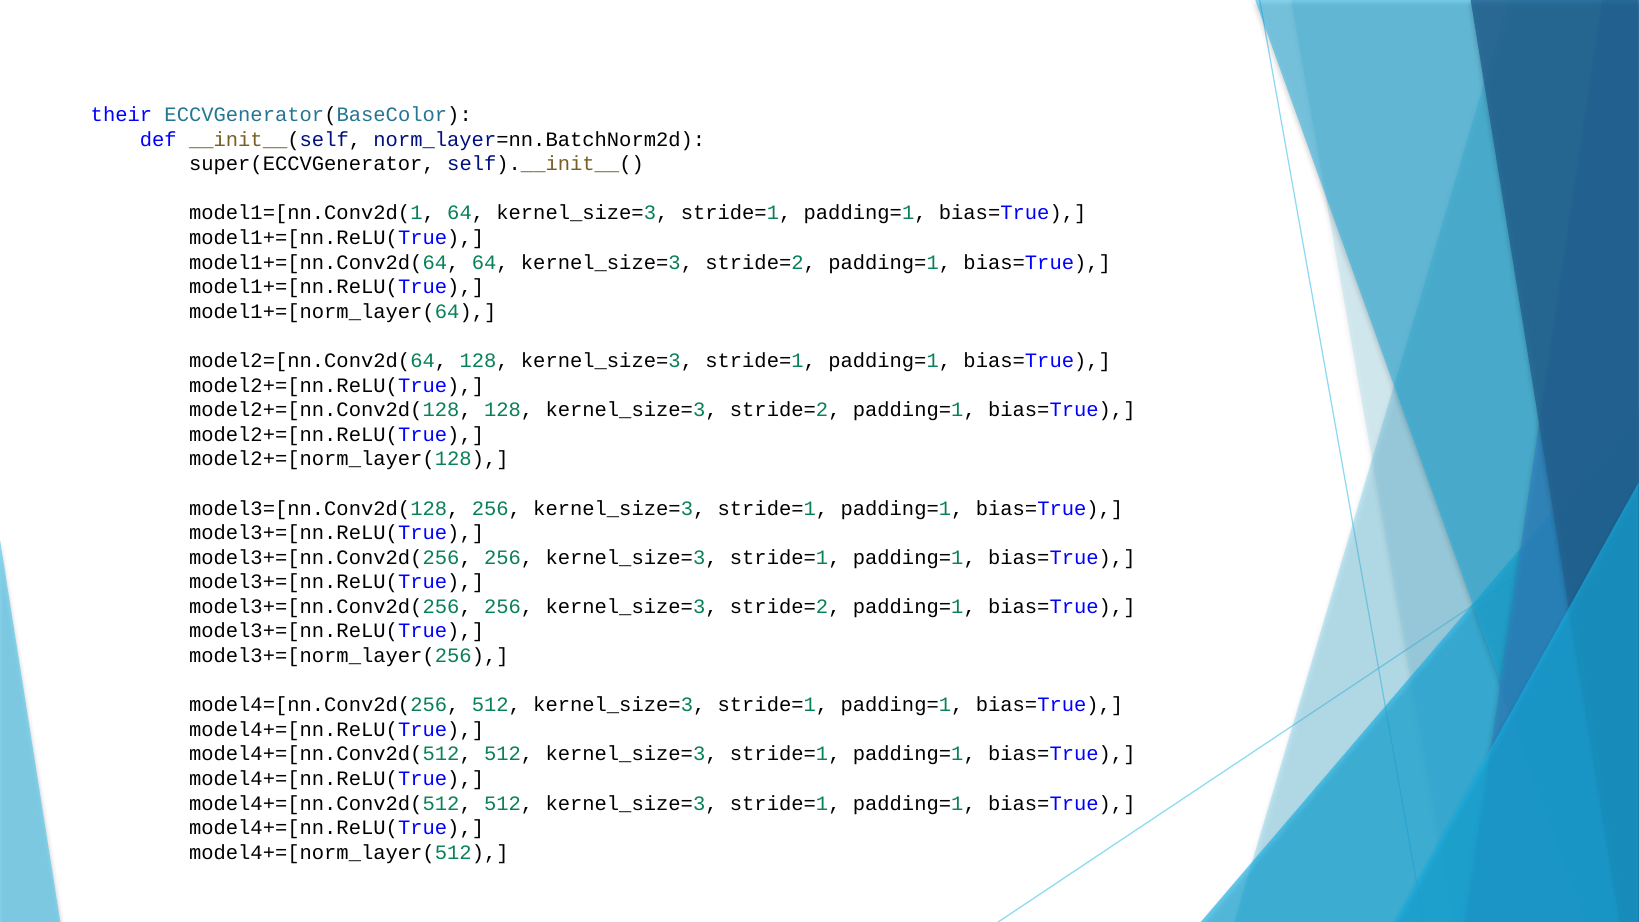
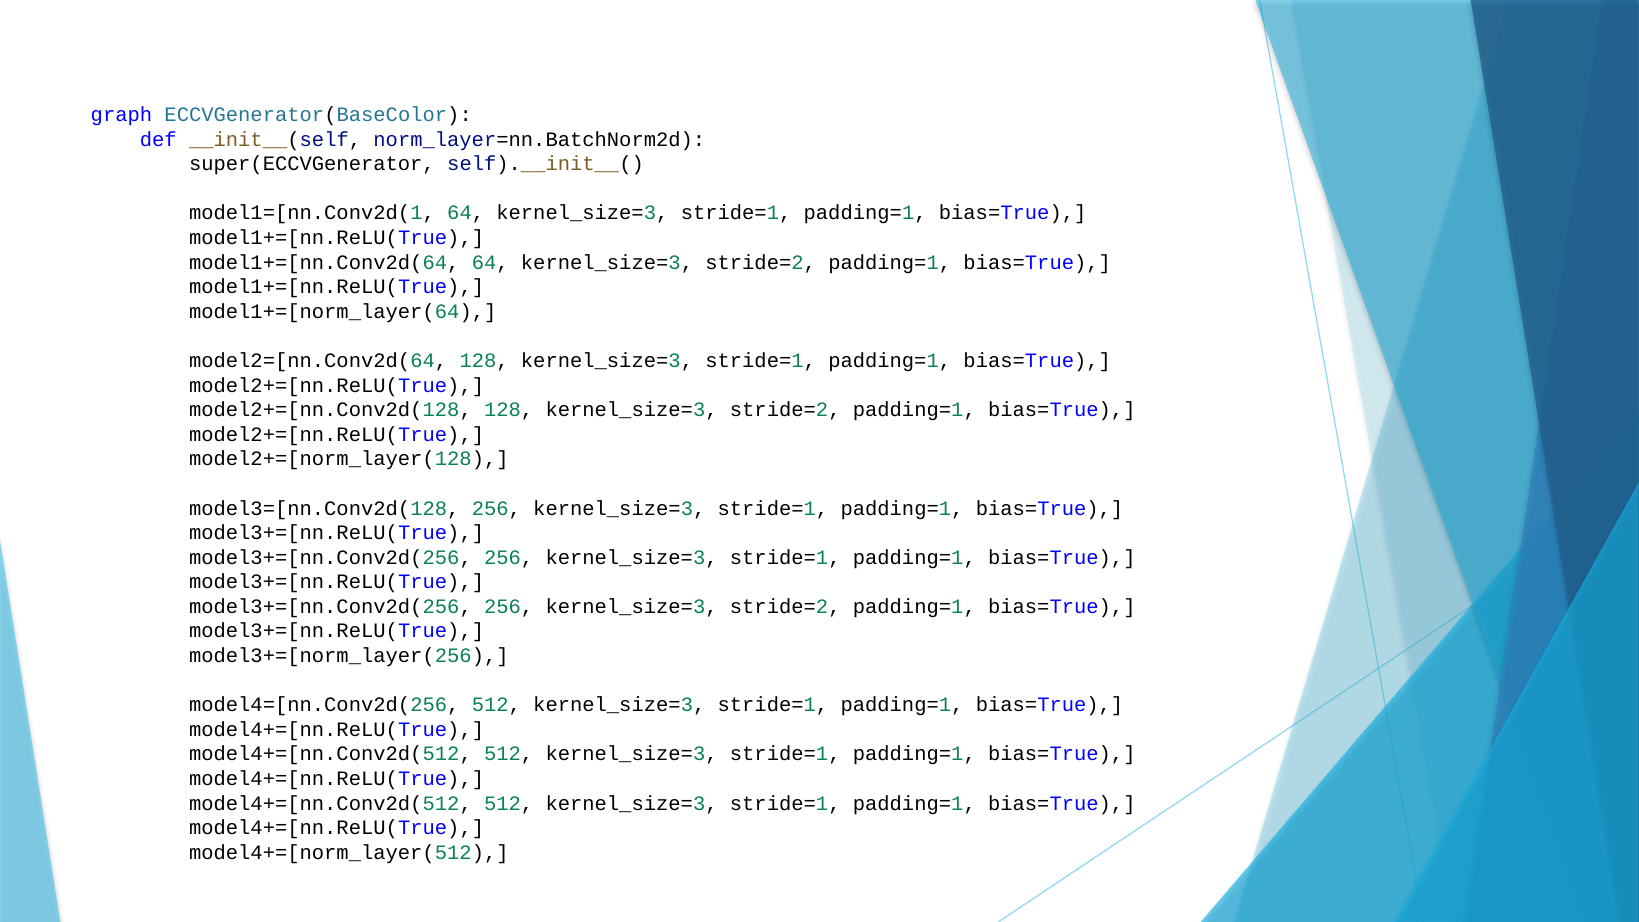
their: their -> graph
